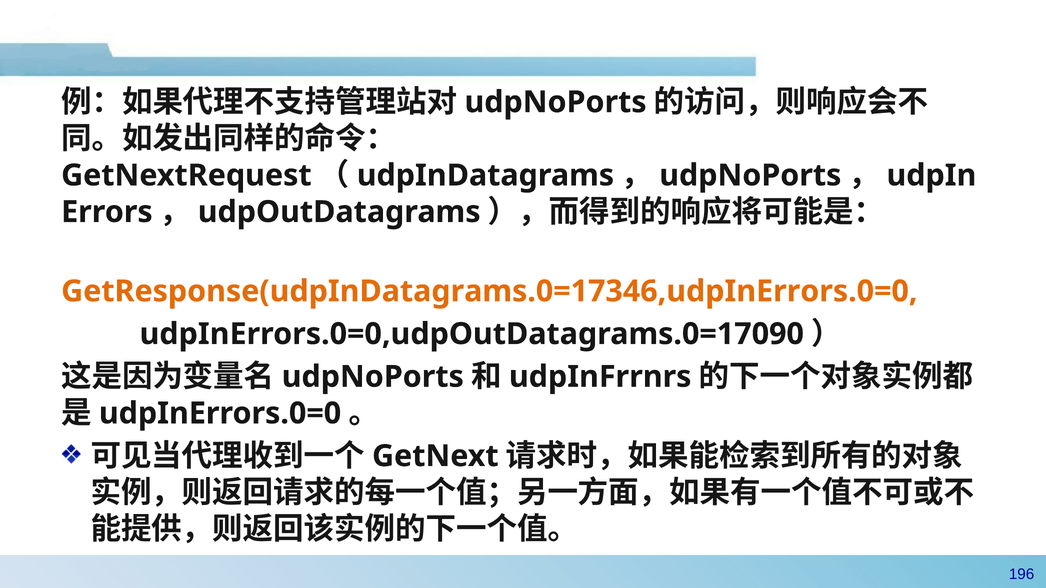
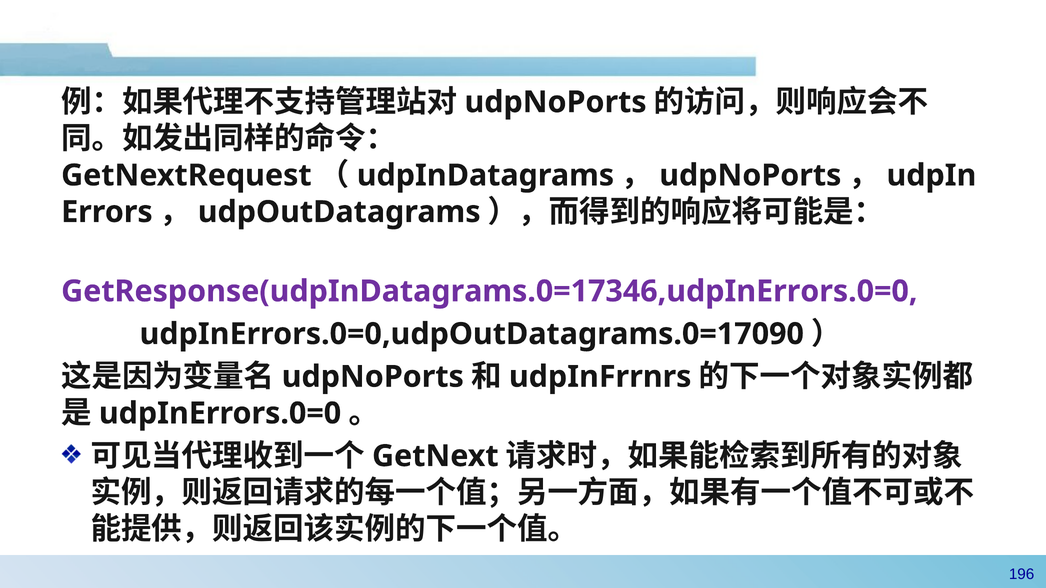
GetResponse(udpInDatagrams.0=17346,udpInErrors.0=0 colour: orange -> purple
